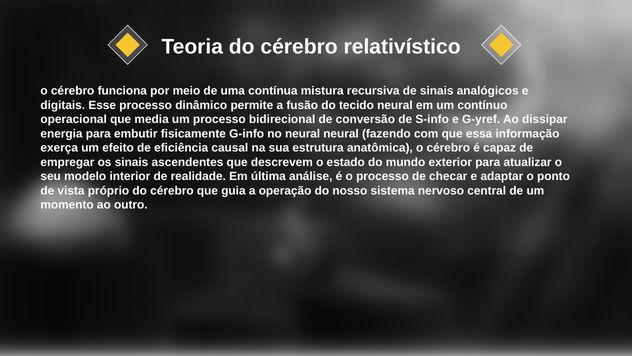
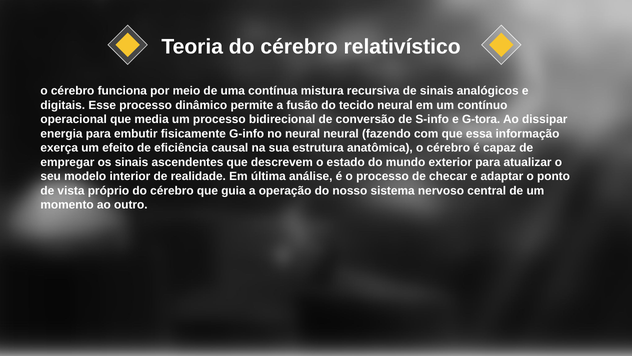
G-yref: G-yref -> G-tora
